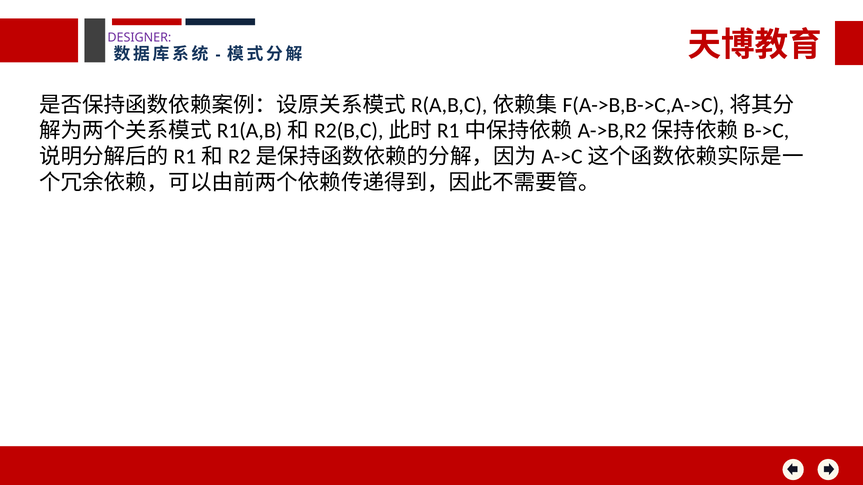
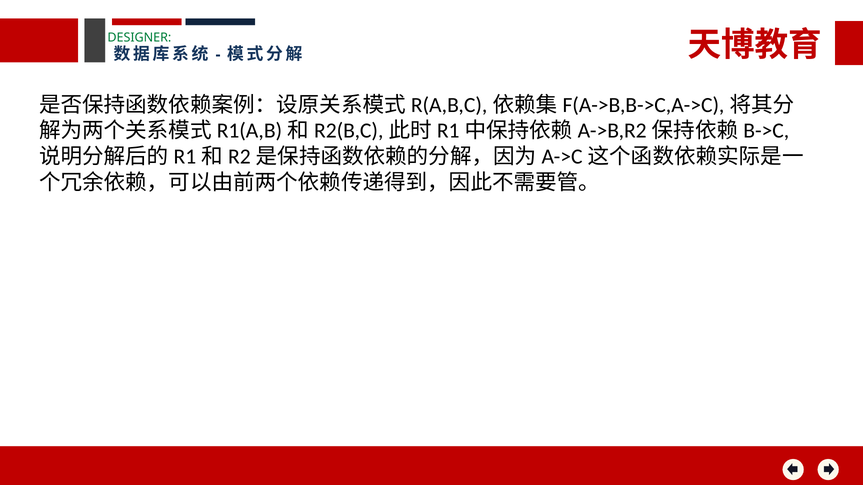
DESIGNER colour: purple -> green
